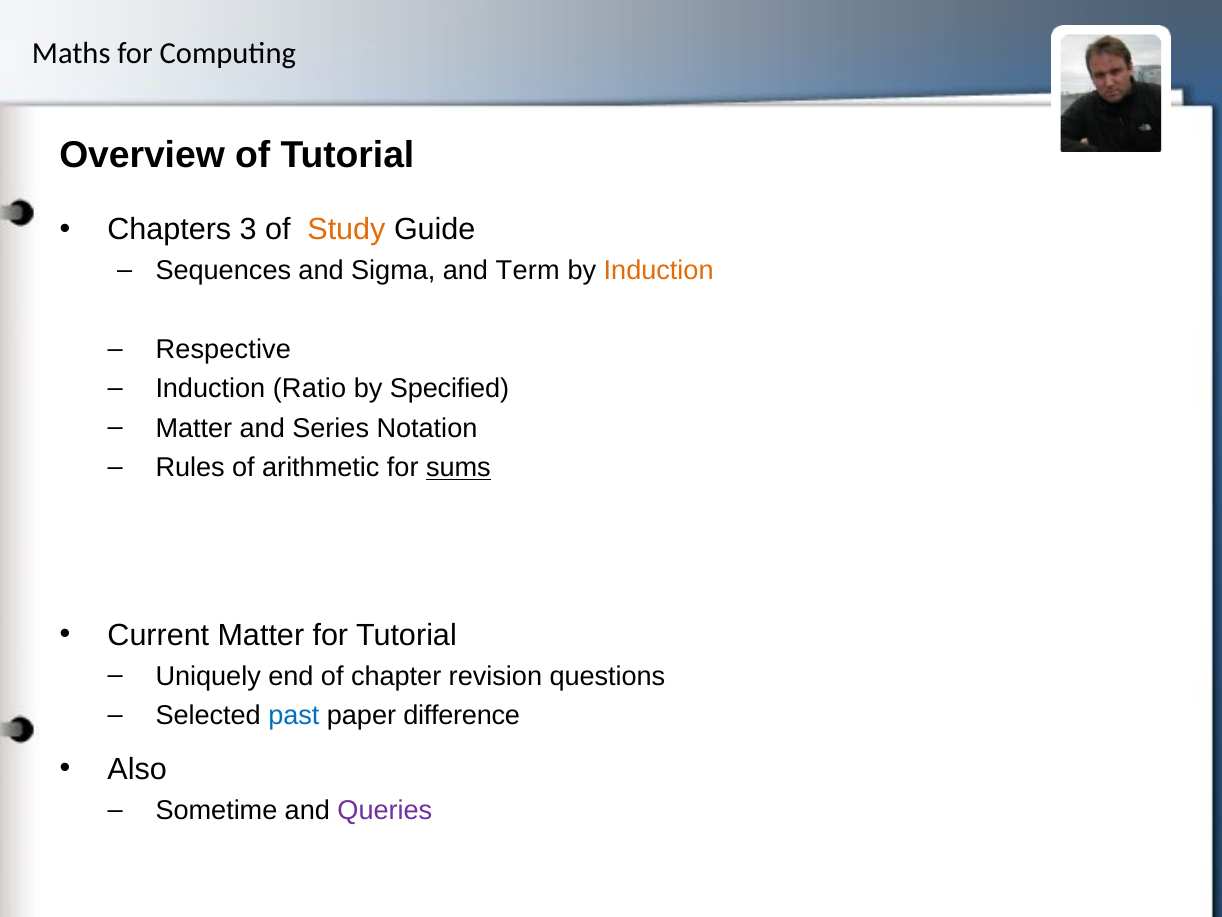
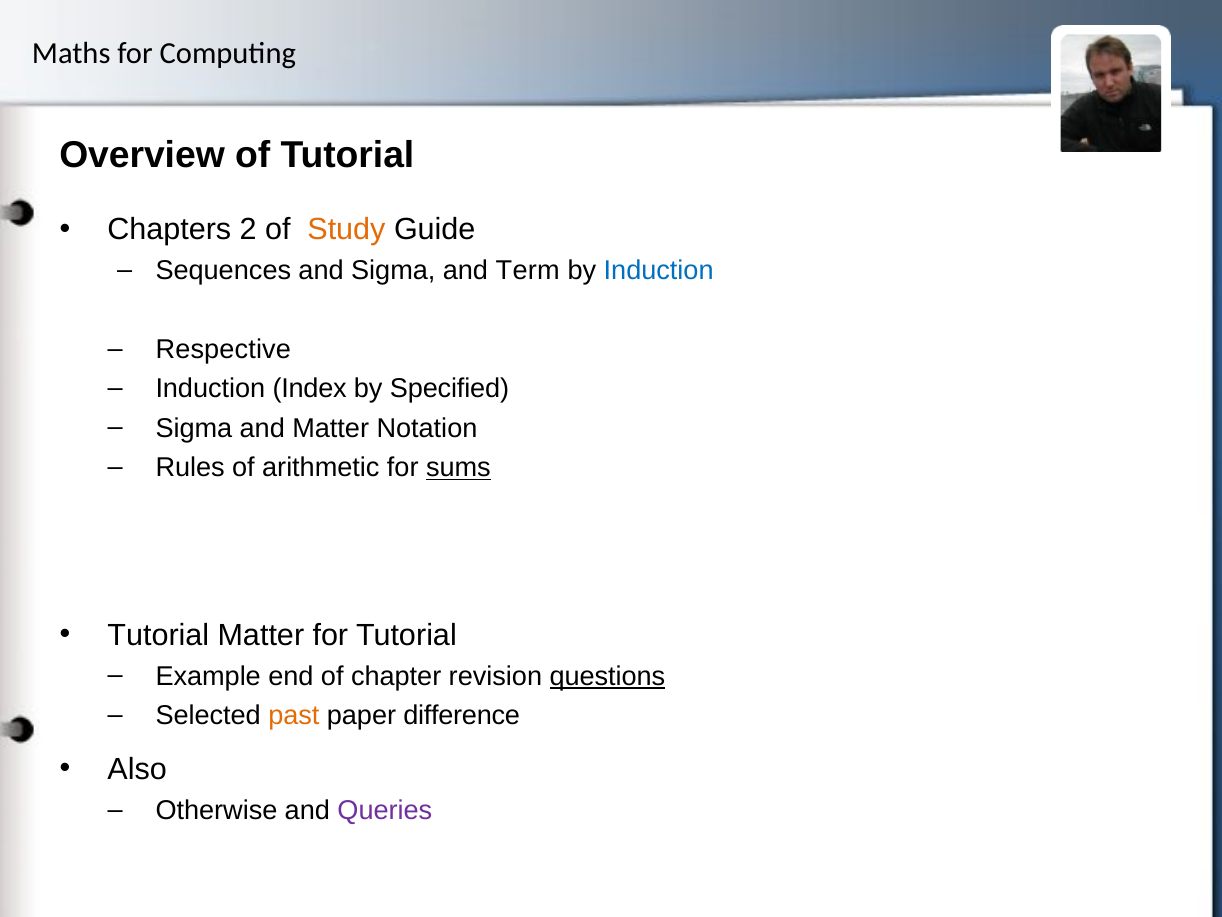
3: 3 -> 2
Induction at (659, 271) colour: orange -> blue
Ratio: Ratio -> Index
Matter at (194, 428): Matter -> Sigma
and Series: Series -> Matter
Current at (158, 635): Current -> Tutorial
Uniquely: Uniquely -> Example
questions underline: none -> present
past colour: blue -> orange
Sometime: Sometime -> Otherwise
